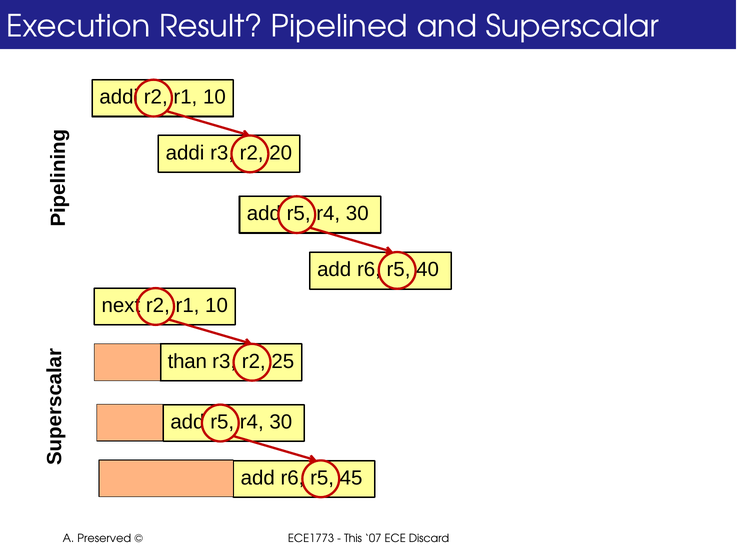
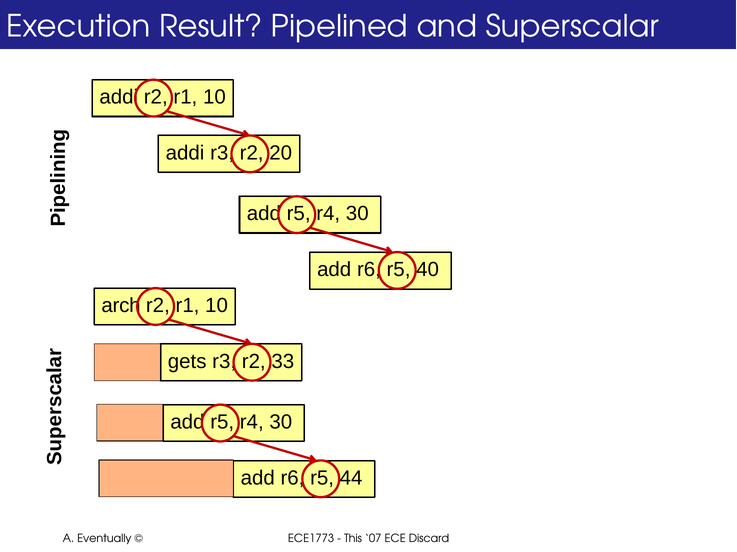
next: next -> arch
than: than -> gets
25: 25 -> 33
45: 45 -> 44
Preserved: Preserved -> Eventually
